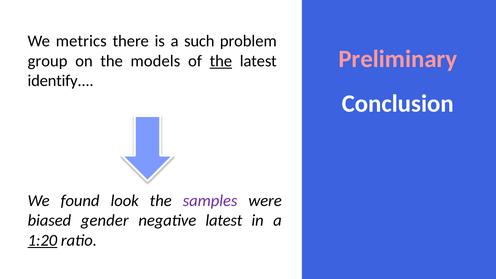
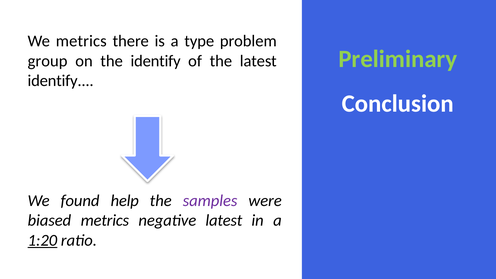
such: such -> type
Preliminary colour: pink -> light green
the models: models -> identify
the at (221, 61) underline: present -> none
look: look -> help
biased gender: gender -> metrics
